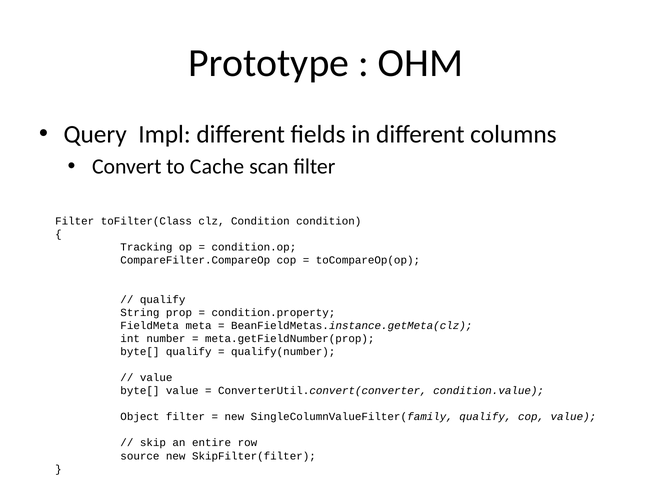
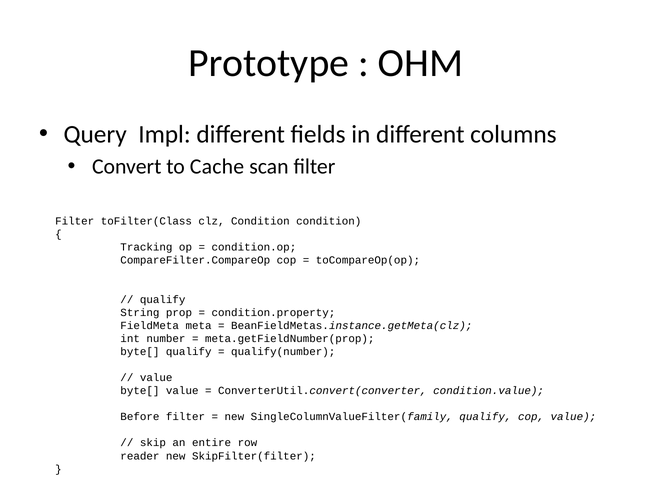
Object: Object -> Before
source: source -> reader
